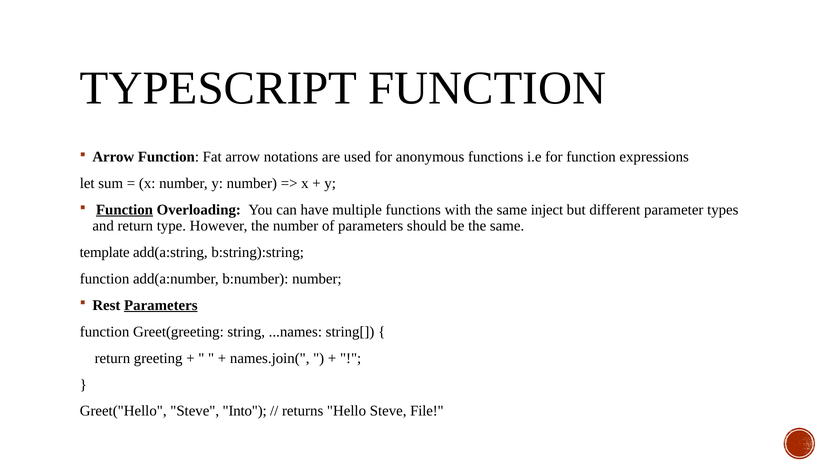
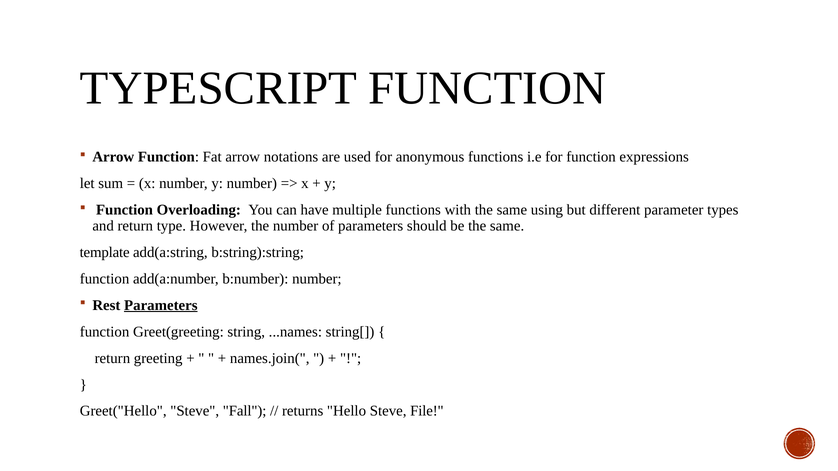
Function at (125, 210) underline: present -> none
inject: inject -> using
Into: Into -> Fall
